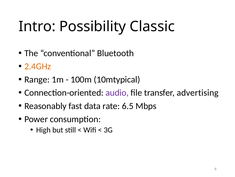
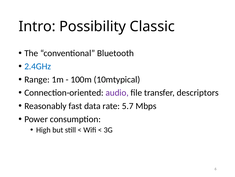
2.4GHz colour: orange -> blue
advertising: advertising -> descriptors
6.5: 6.5 -> 5.7
